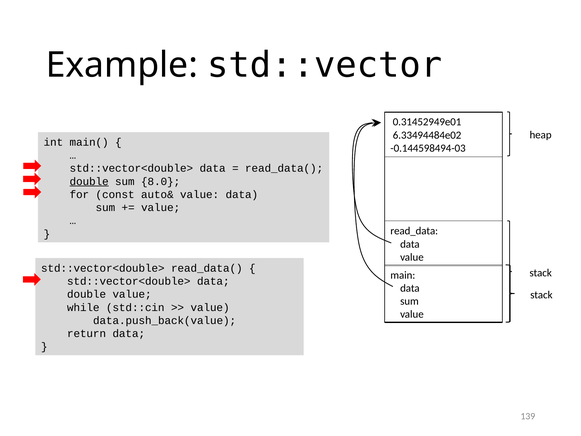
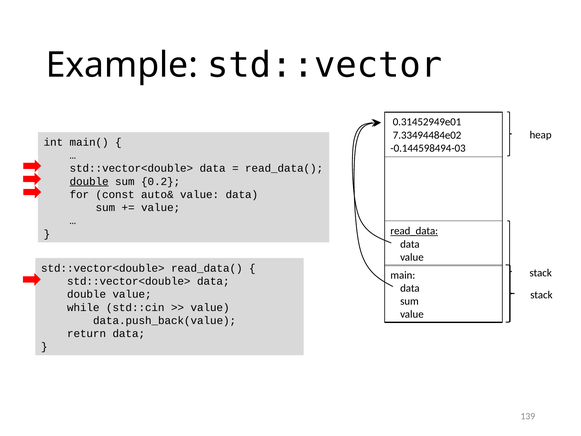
6.33494484e02: 6.33494484e02 -> 7.33494484e02
8.0: 8.0 -> 0.2
read_data underline: none -> present
